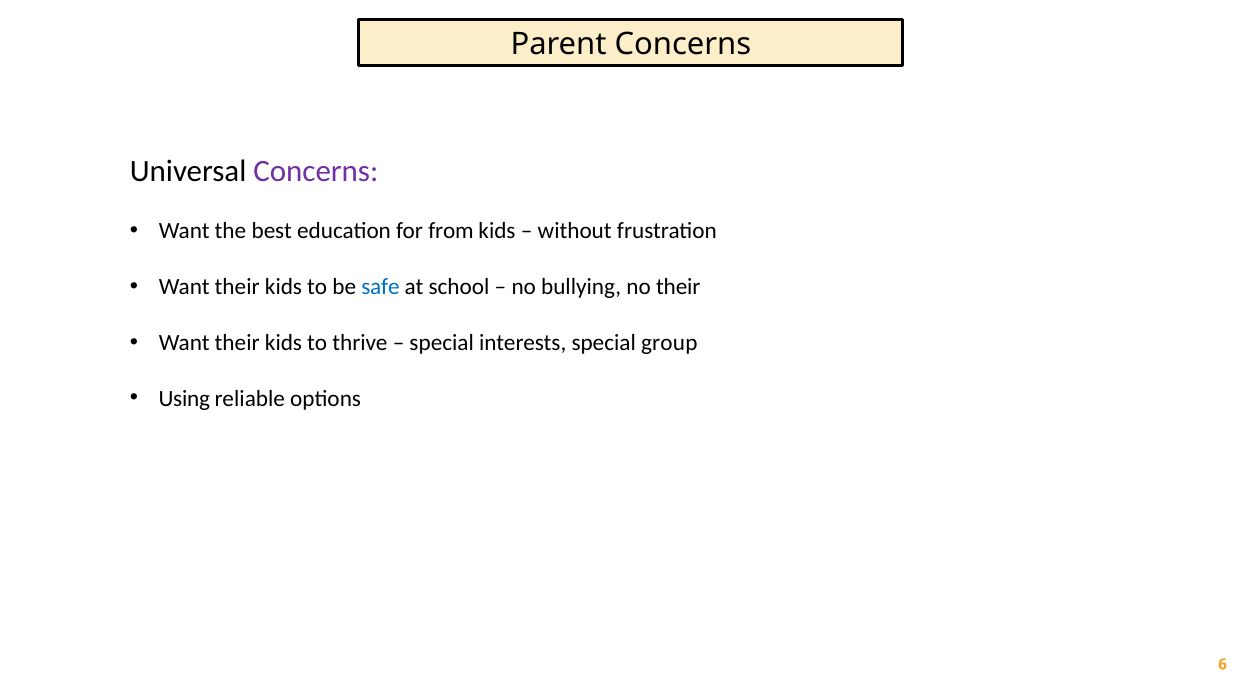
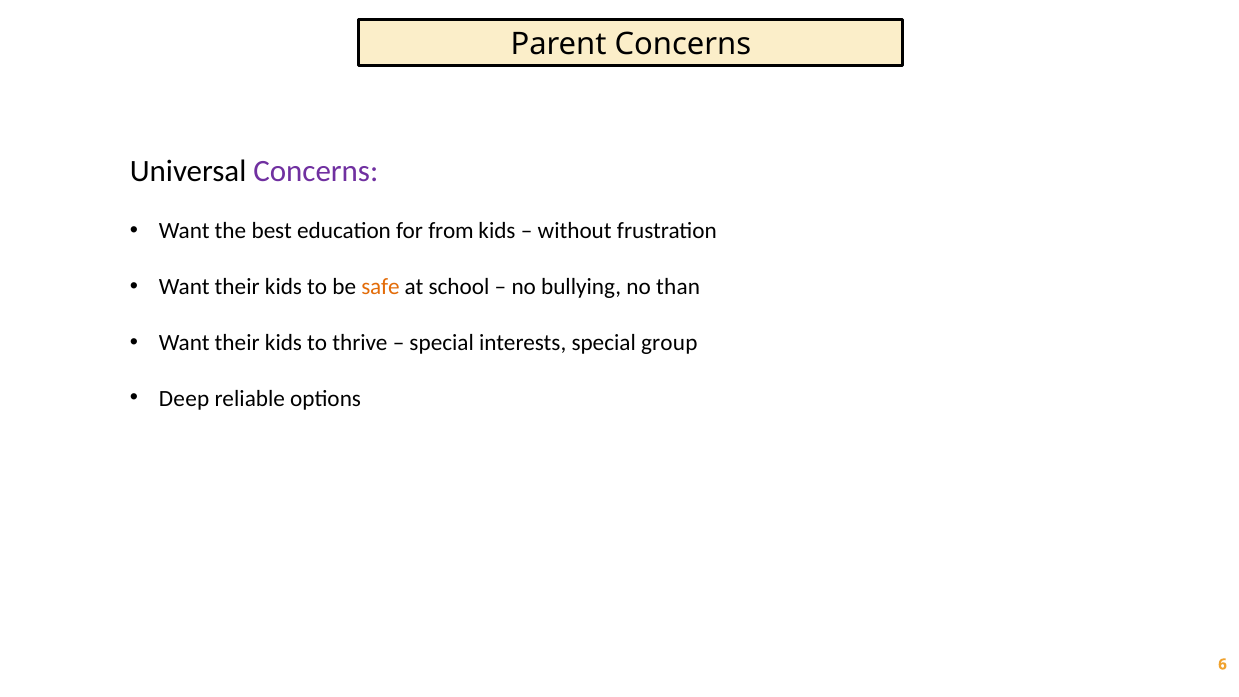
safe colour: blue -> orange
no their: their -> than
Using: Using -> Deep
